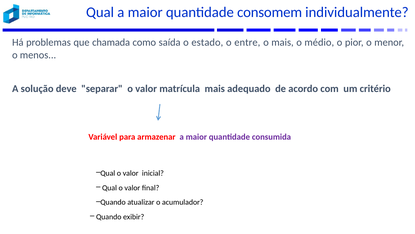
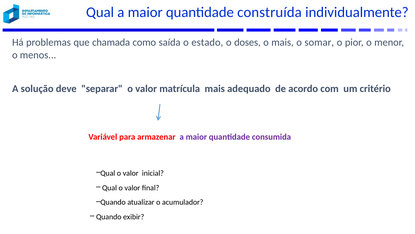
consomem: consomem -> construída
entre: entre -> doses
médio: médio -> somar
